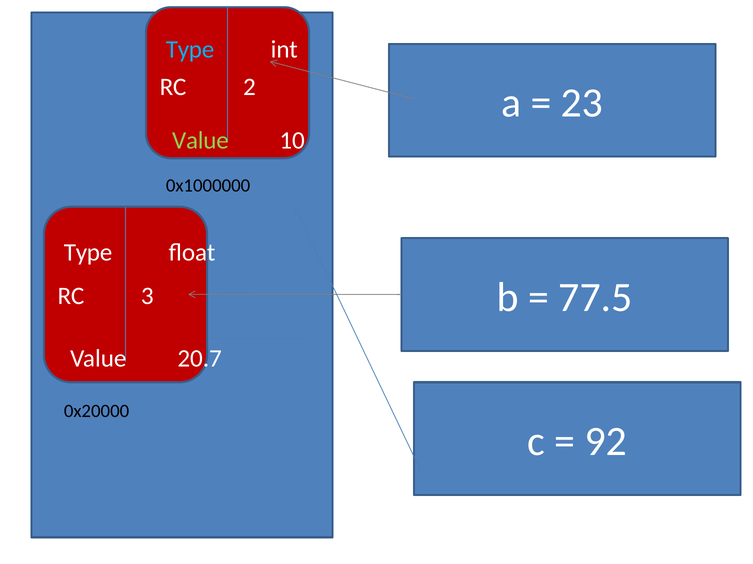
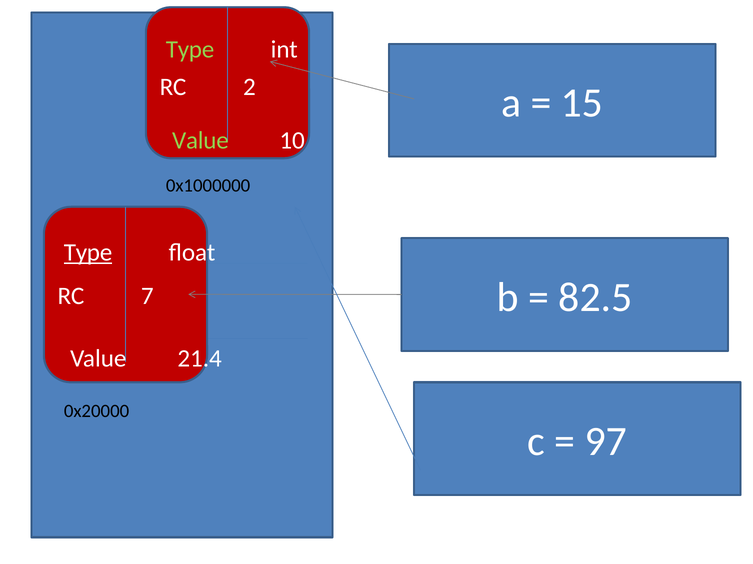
Type at (190, 49) colour: light blue -> light green
23: 23 -> 15
Type at (88, 253) underline: none -> present
77.5: 77.5 -> 82.5
3: 3 -> 7
20.7: 20.7 -> 21.4
92: 92 -> 97
